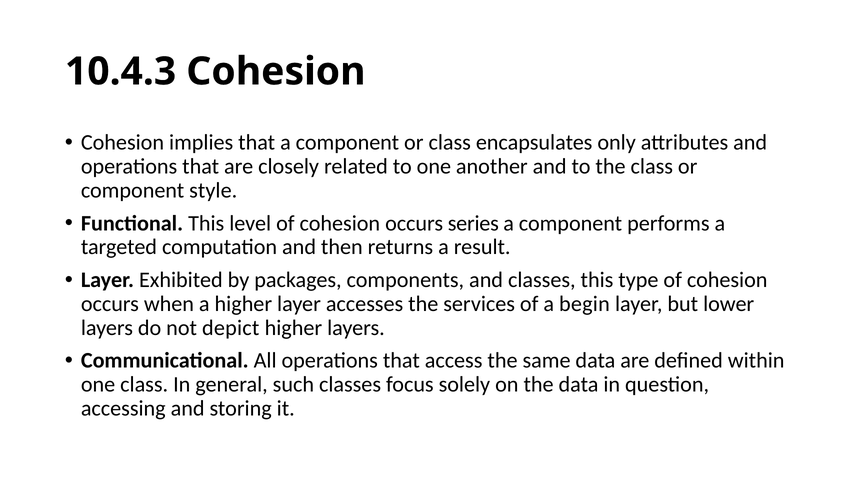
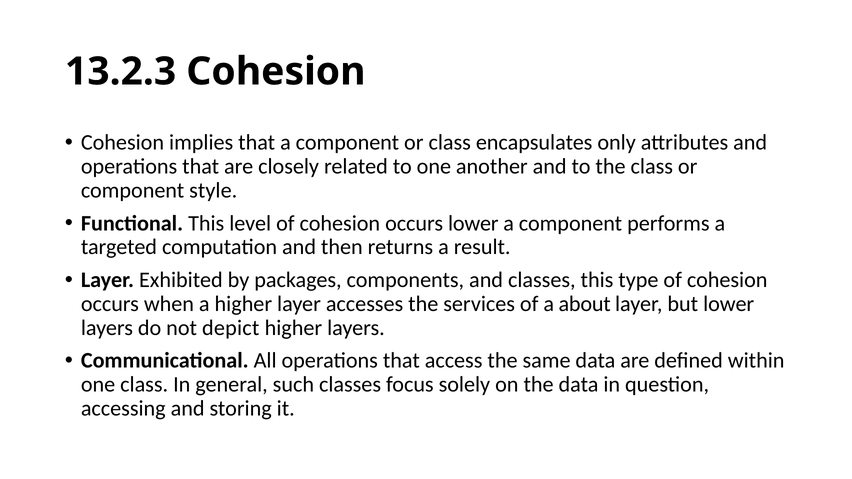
10.4.3: 10.4.3 -> 13.2.3
occurs series: series -> lower
begin: begin -> about
